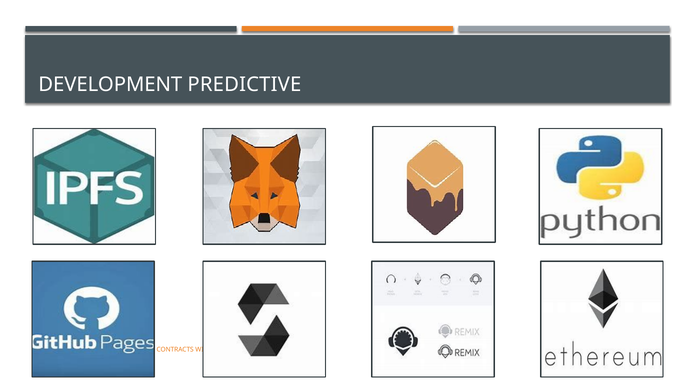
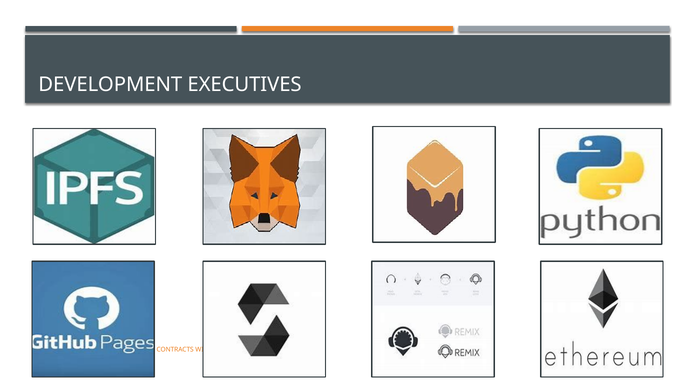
PREDICTIVE: PREDICTIVE -> EXECUTIVES
